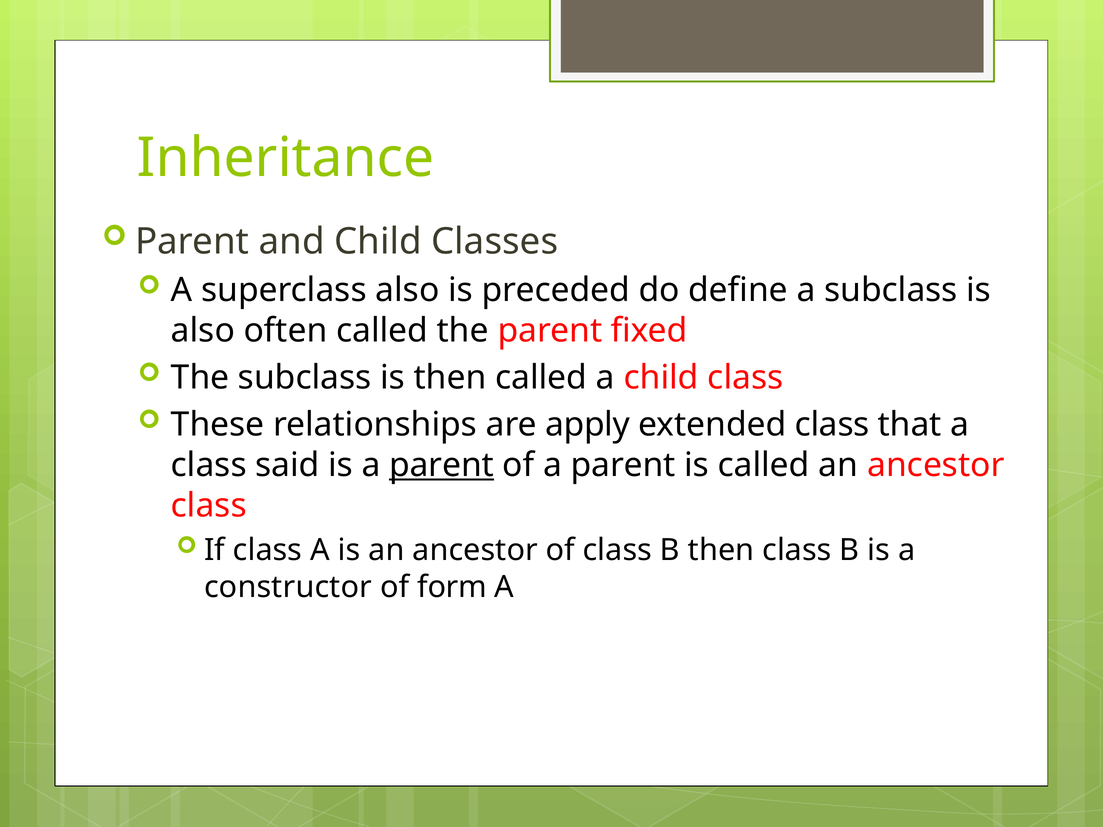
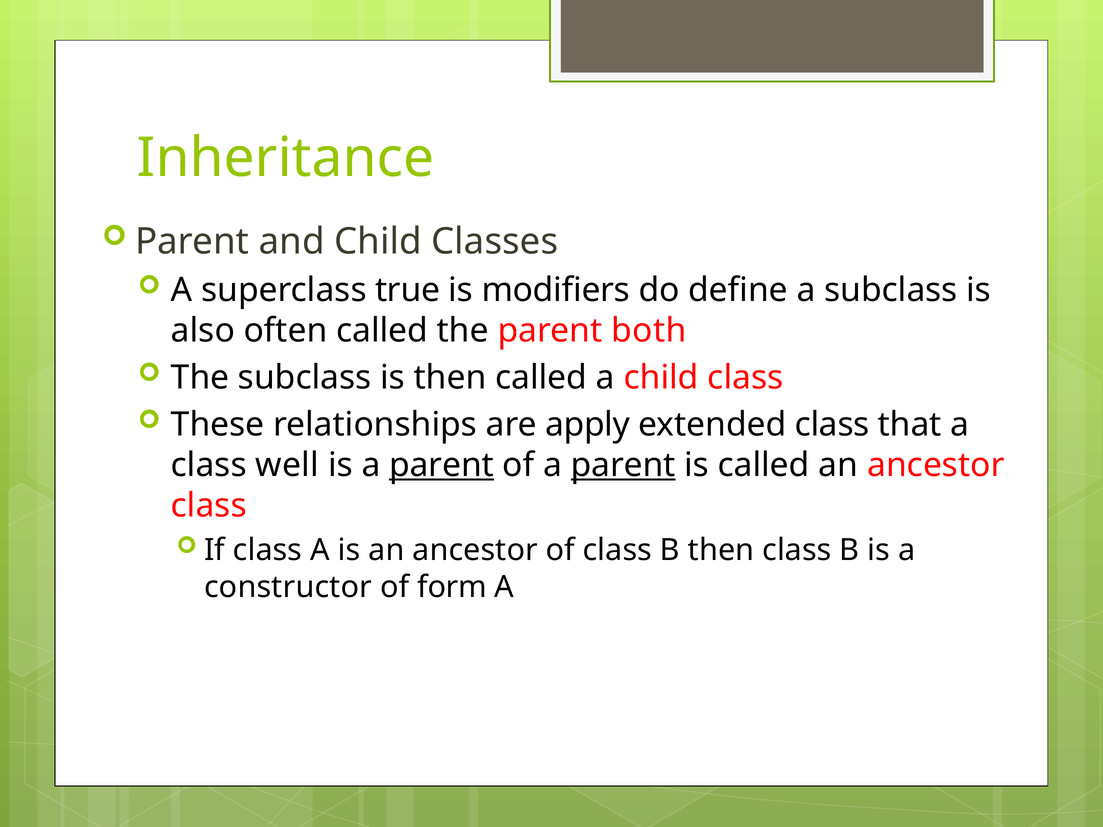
superclass also: also -> true
preceded: preceded -> modifiers
fixed: fixed -> both
said: said -> well
parent at (623, 465) underline: none -> present
